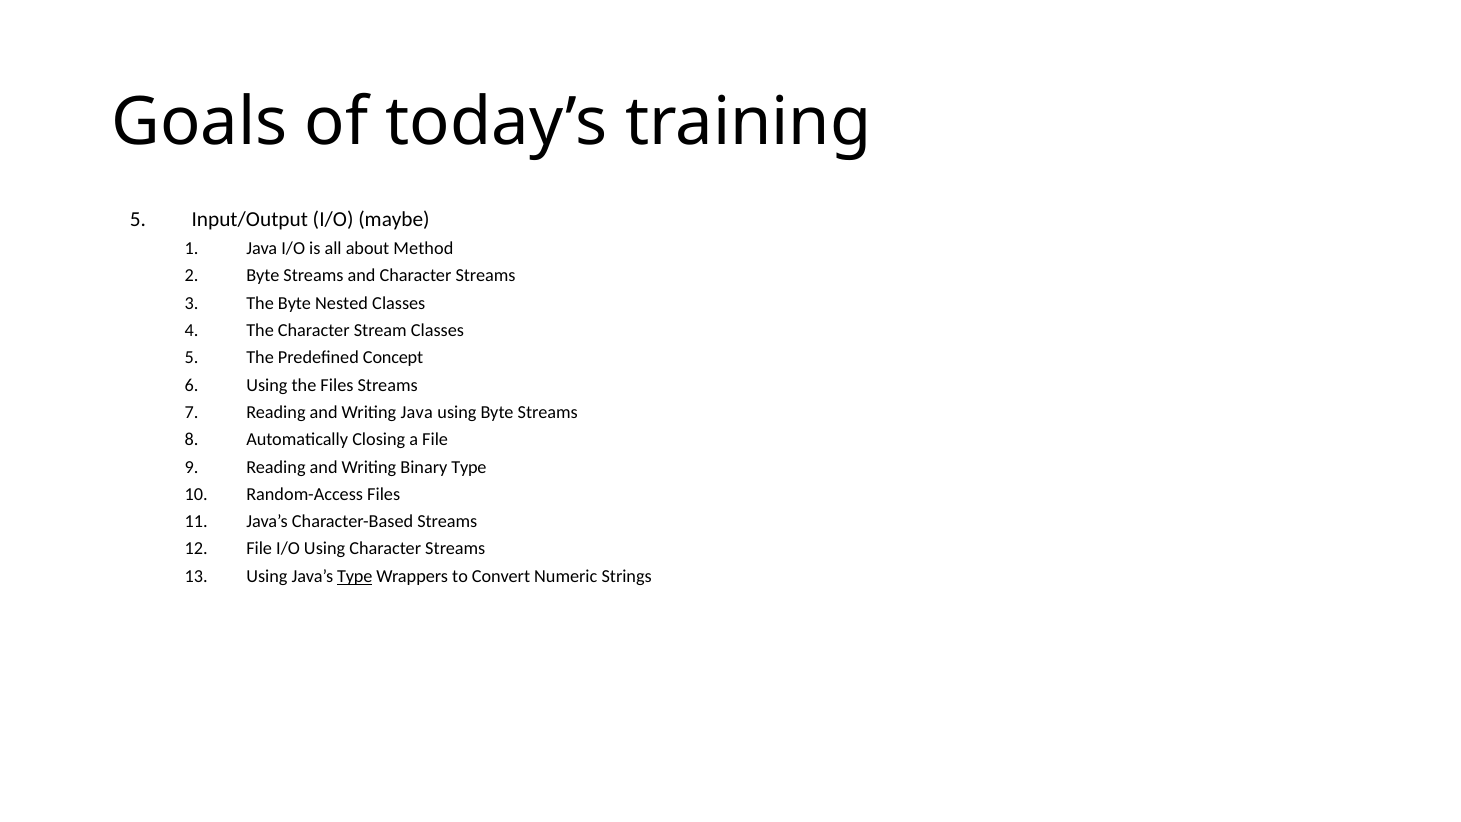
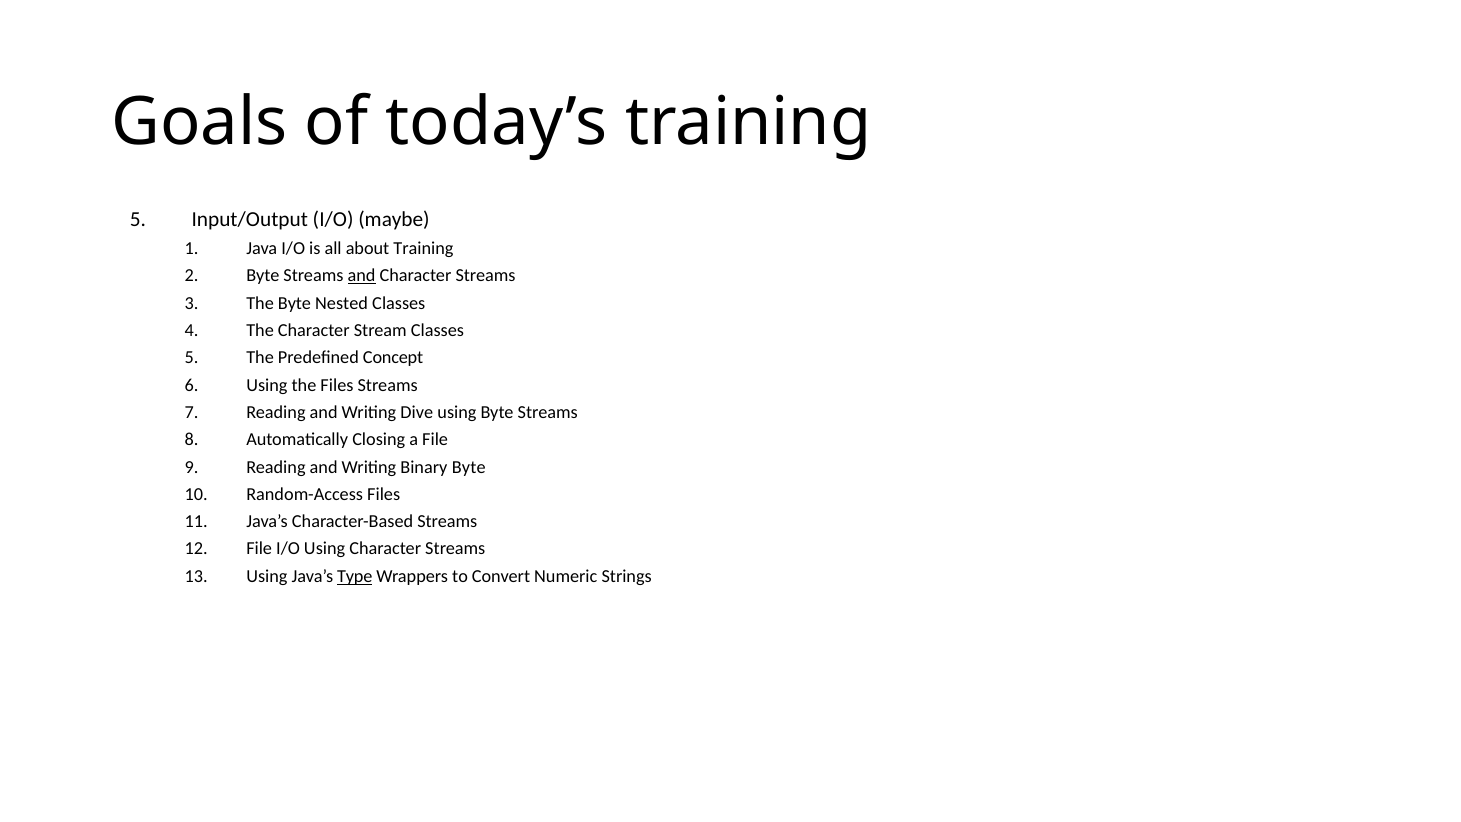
about Method: Method -> Training
and at (362, 276) underline: none -> present
Writing Java: Java -> Dive
Binary Type: Type -> Byte
